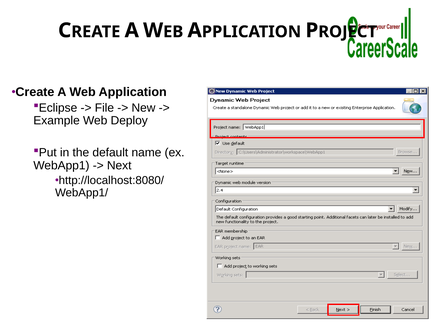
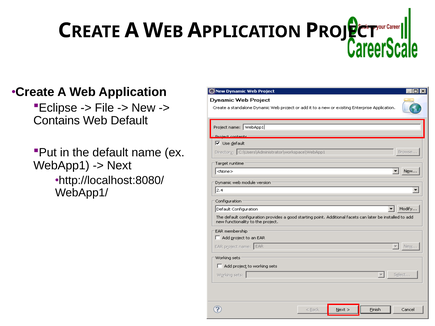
Example: Example -> Contains
Web Deploy: Deploy -> Default
